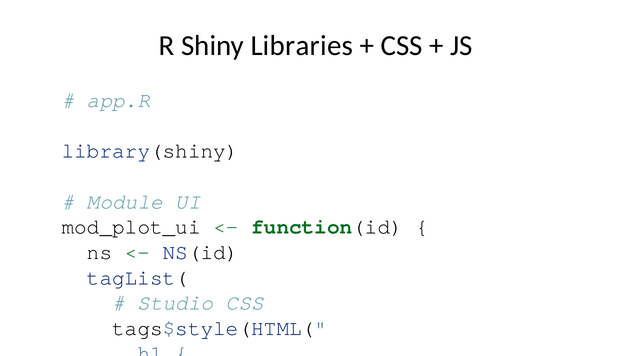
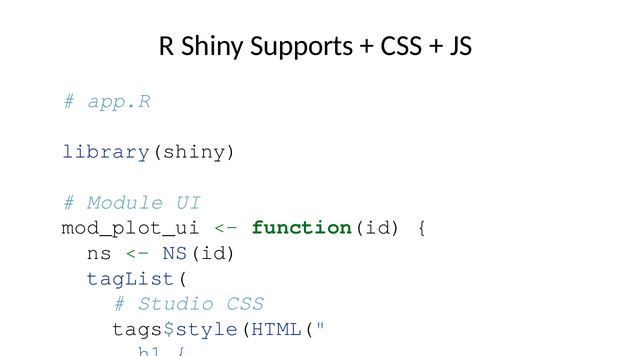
Libraries: Libraries -> Supports
